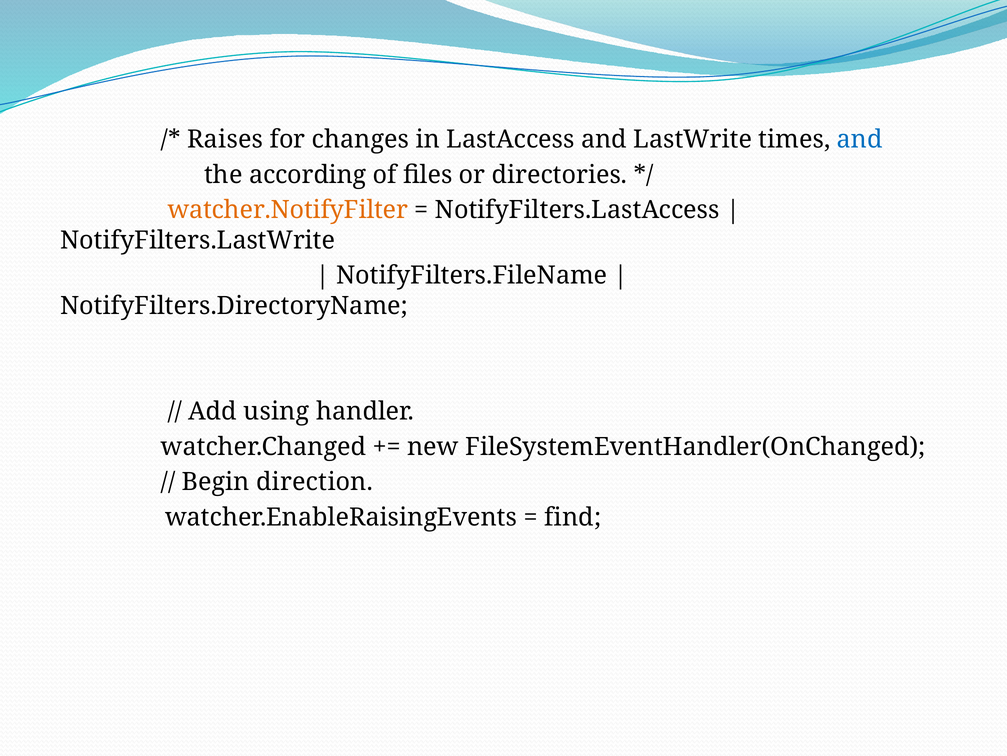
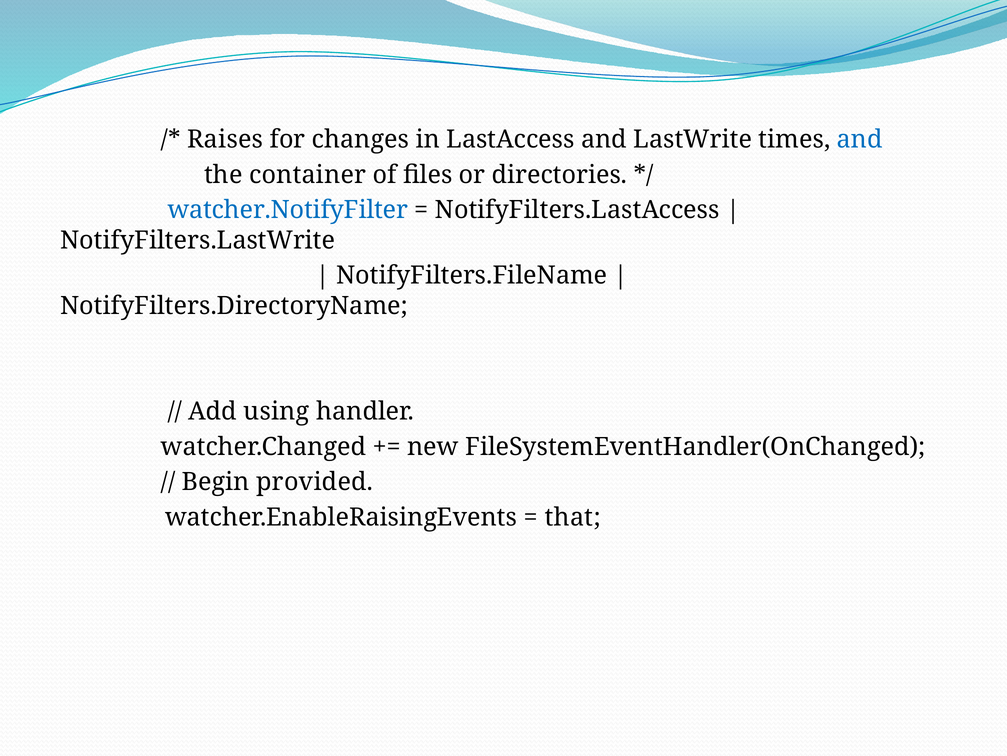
according: according -> container
watcher.NotifyFilter colour: orange -> blue
direction: direction -> provided
find: find -> that
